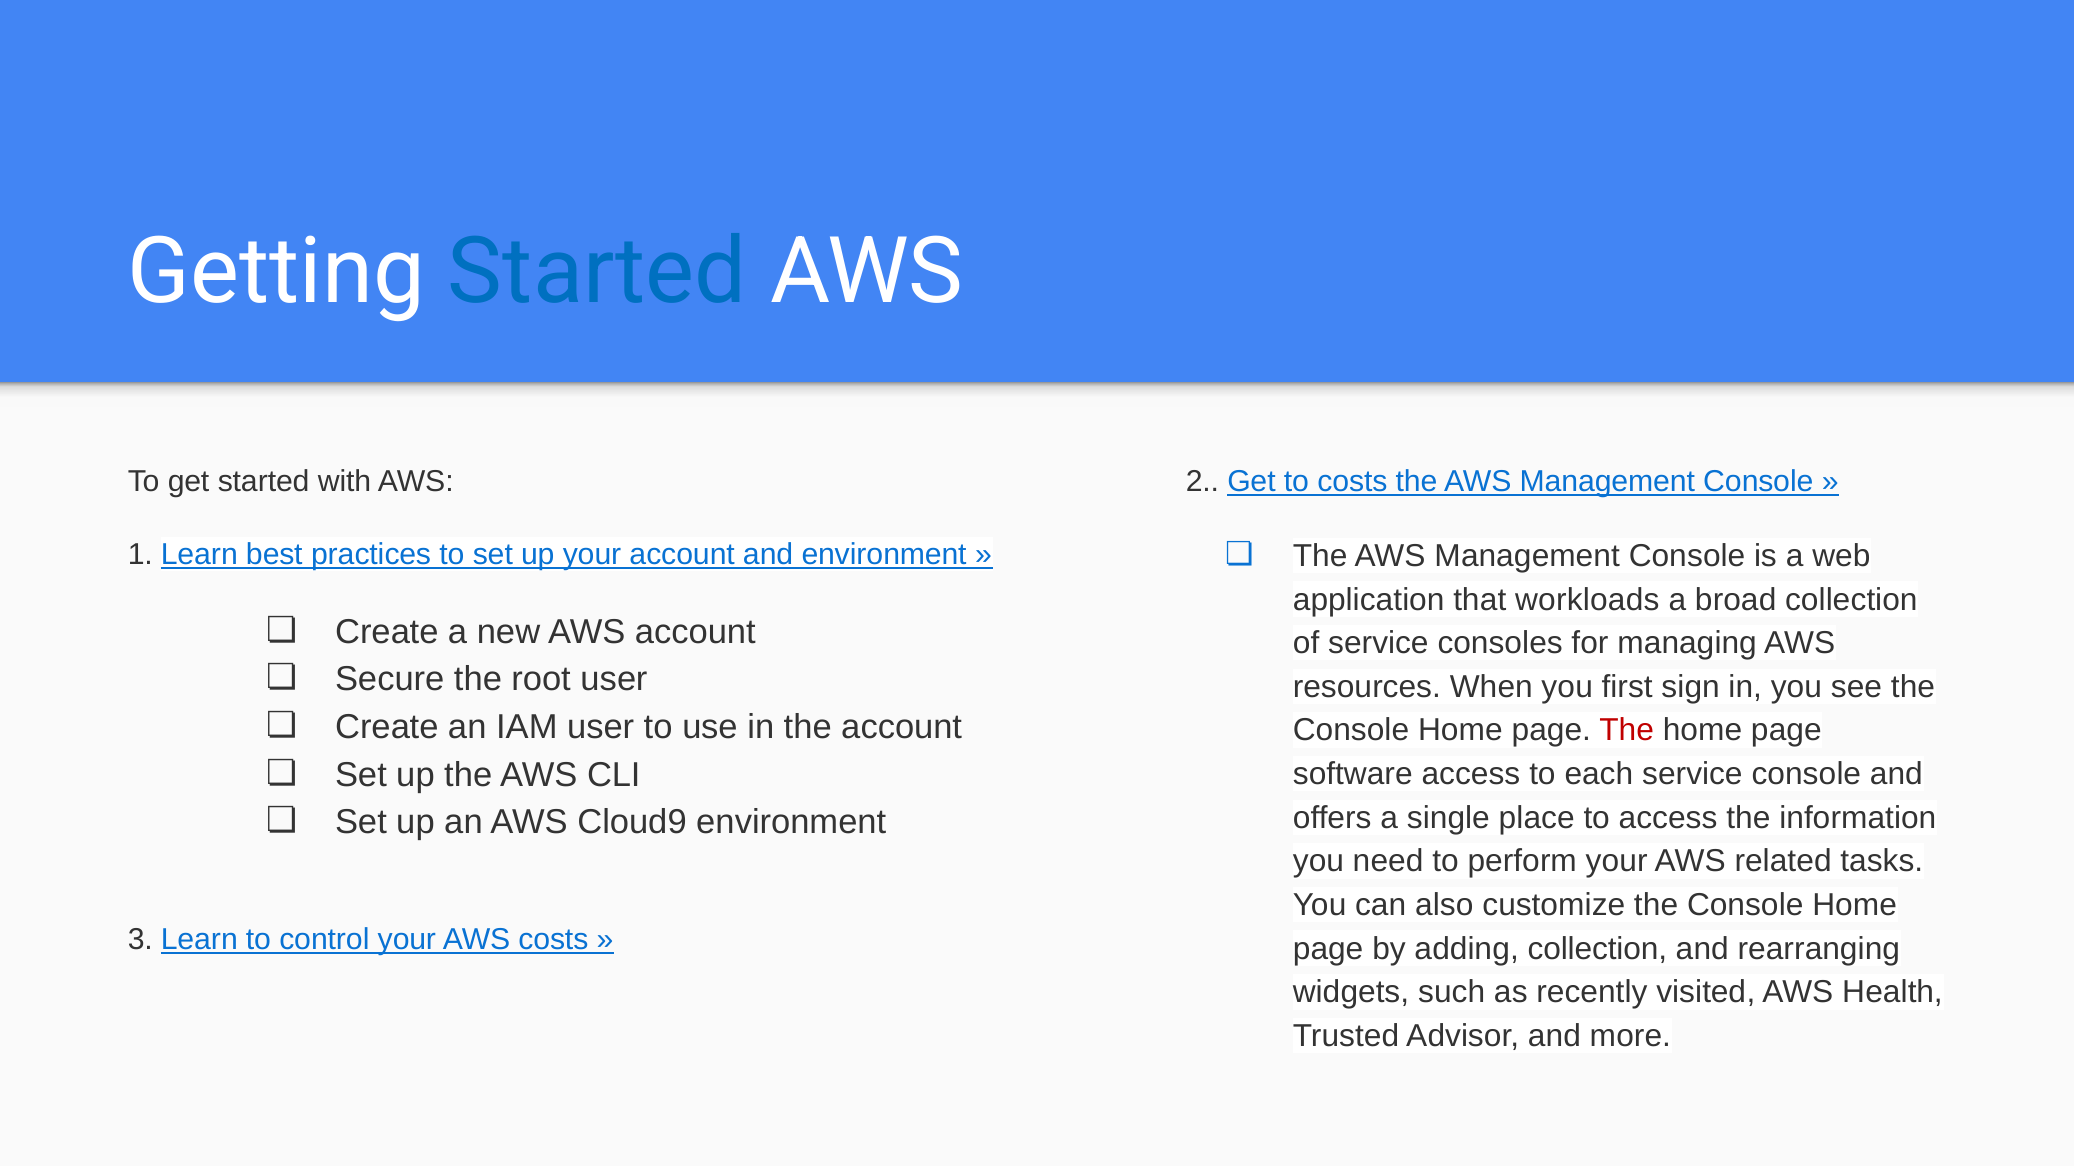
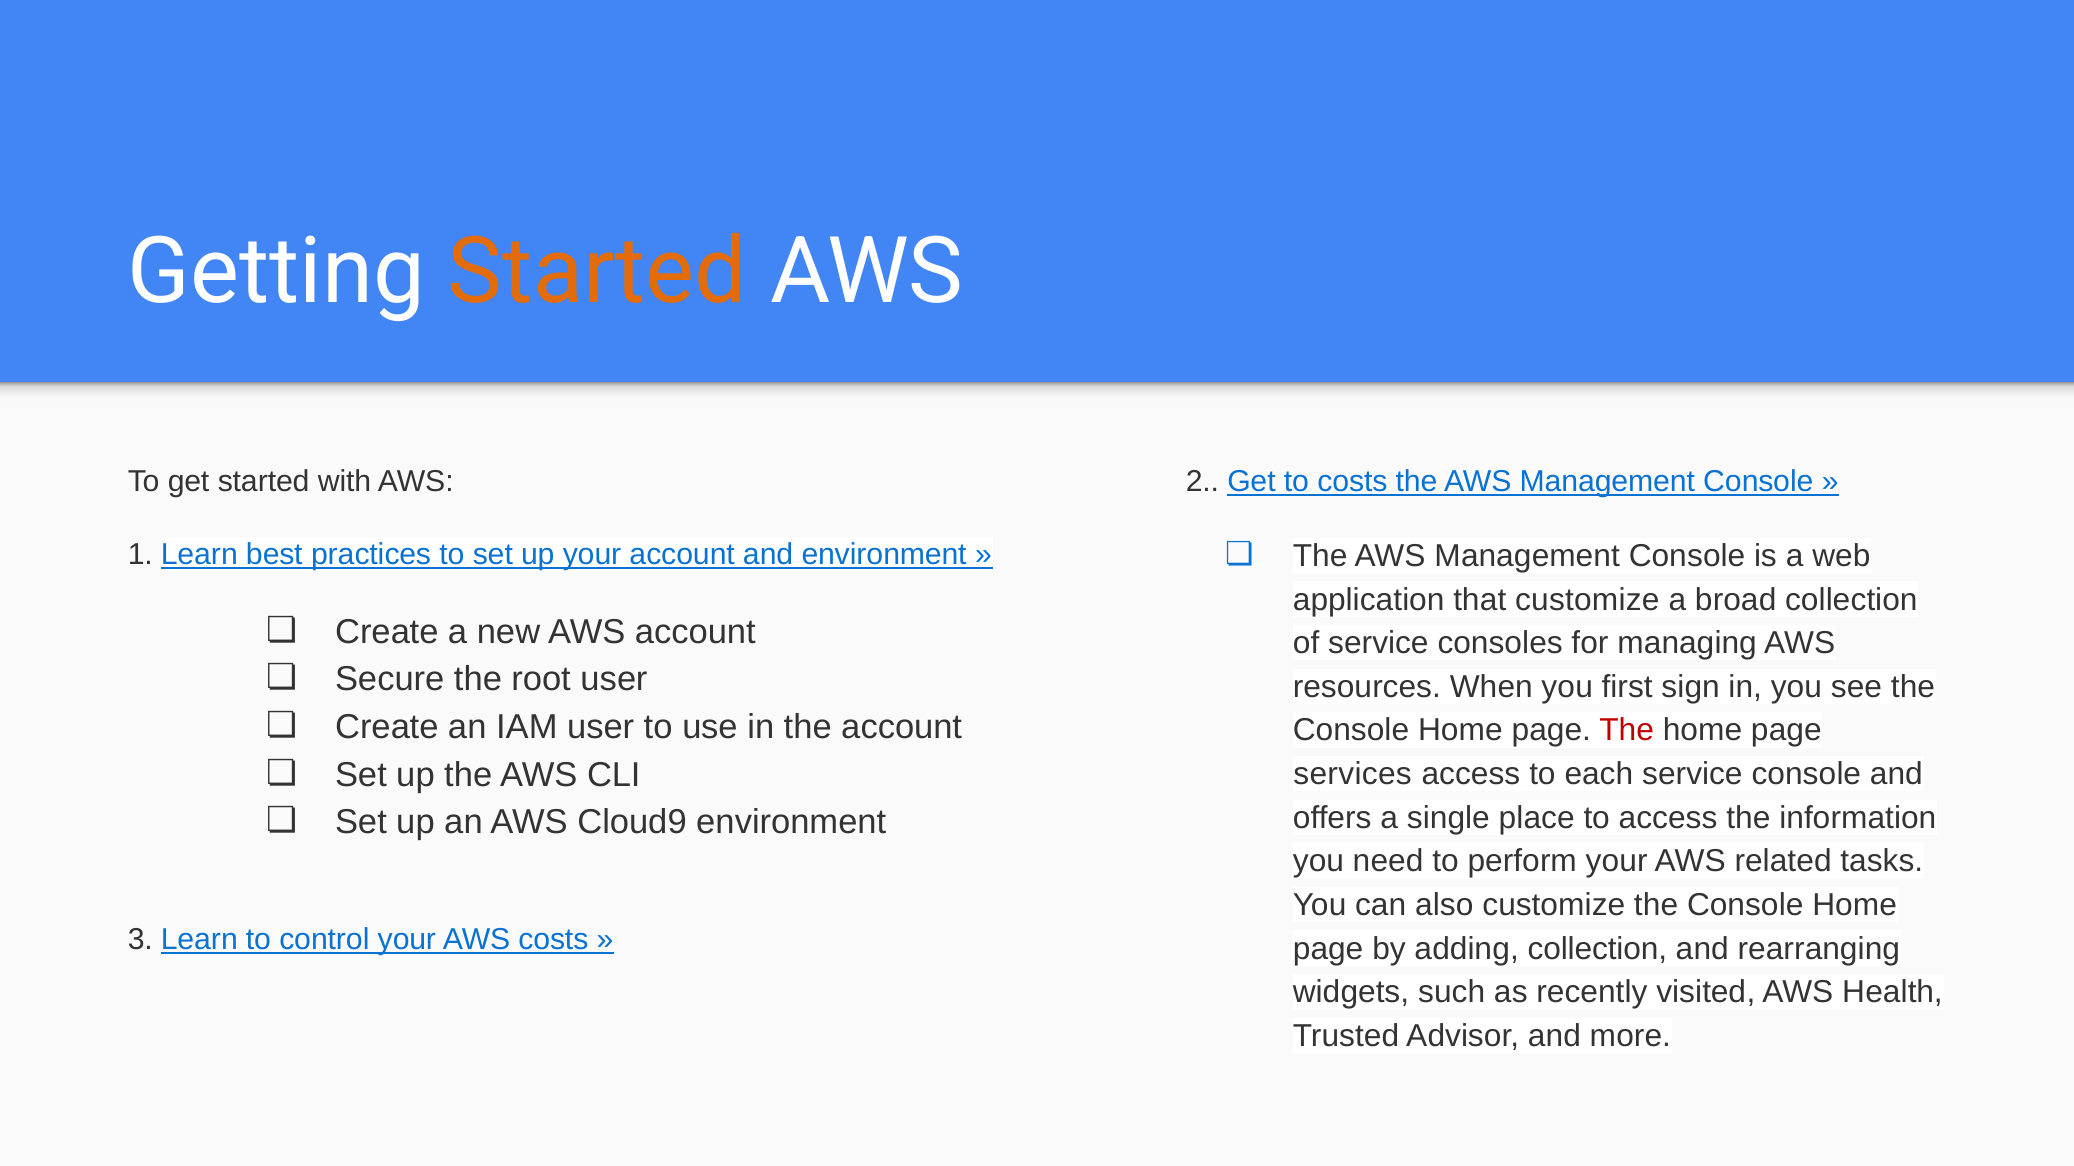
Started at (597, 272) colour: blue -> orange
that workloads: workloads -> customize
software: software -> services
